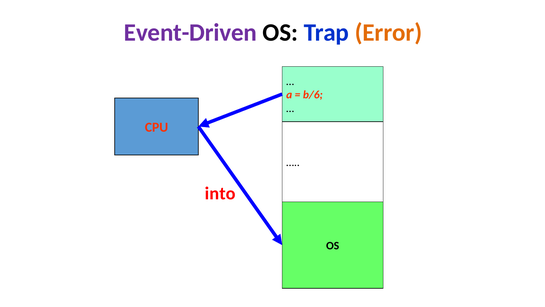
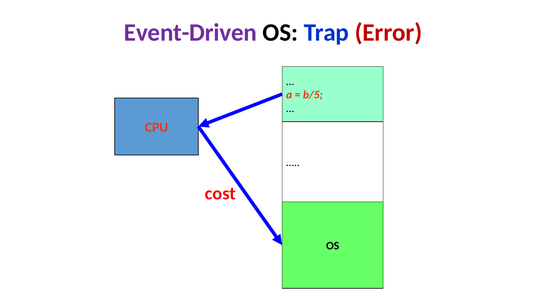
Error colour: orange -> red
b/6: b/6 -> b/5
into: into -> cost
